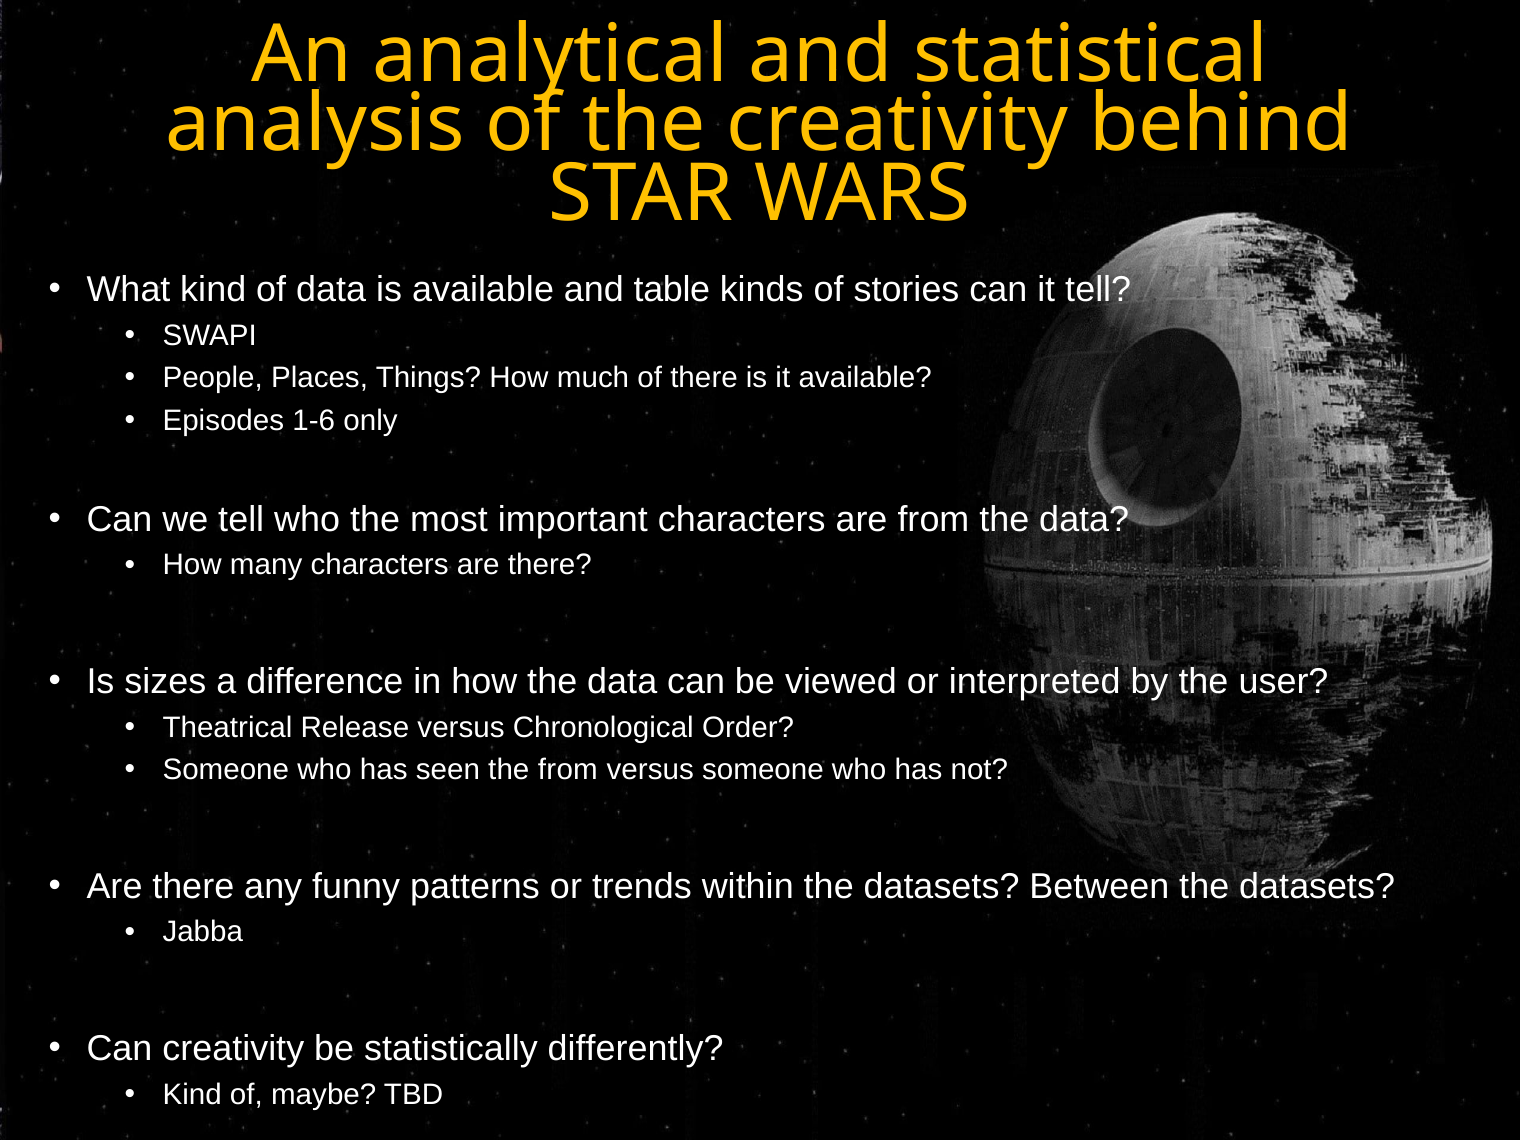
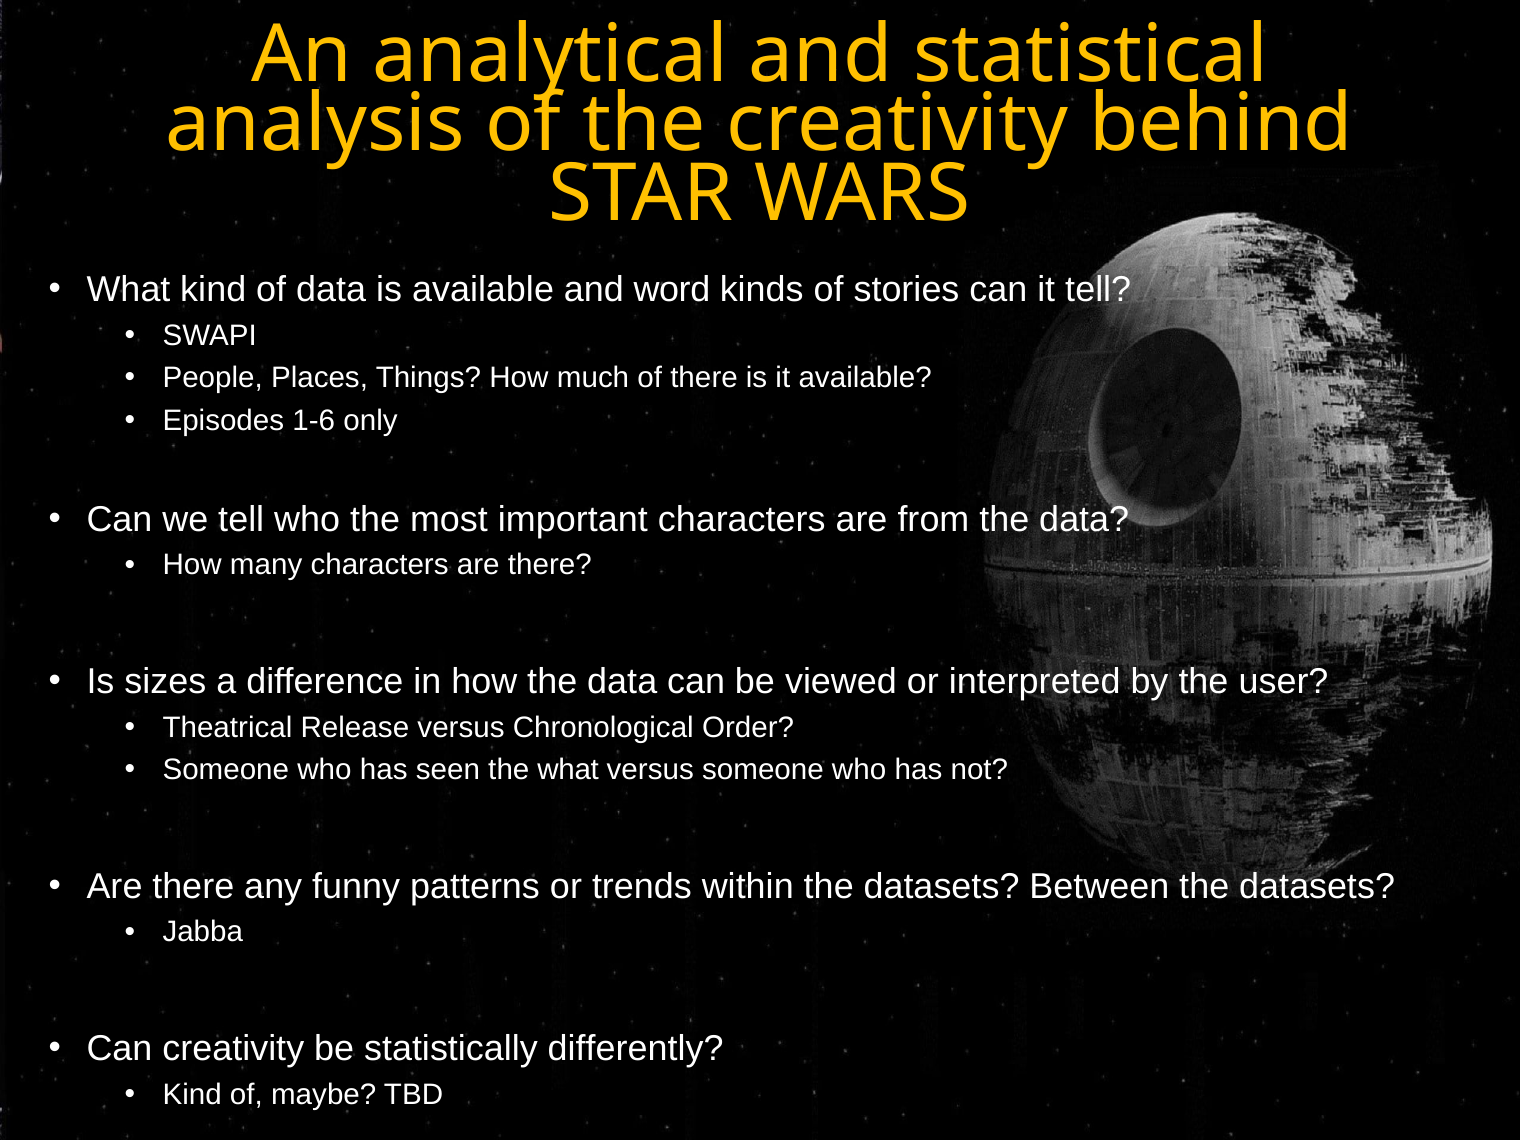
table: table -> word
the from: from -> what
